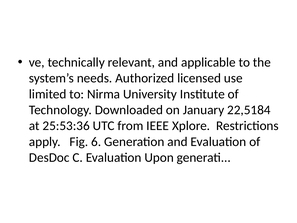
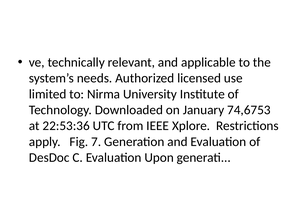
22,5184: 22,5184 -> 74,6753
25:53:36: 25:53:36 -> 22:53:36
6: 6 -> 7
